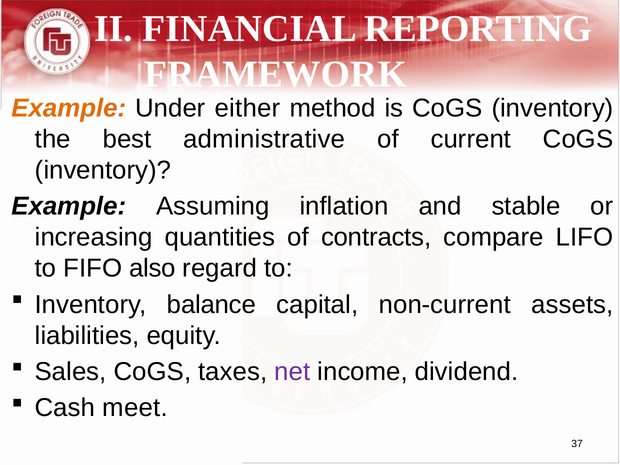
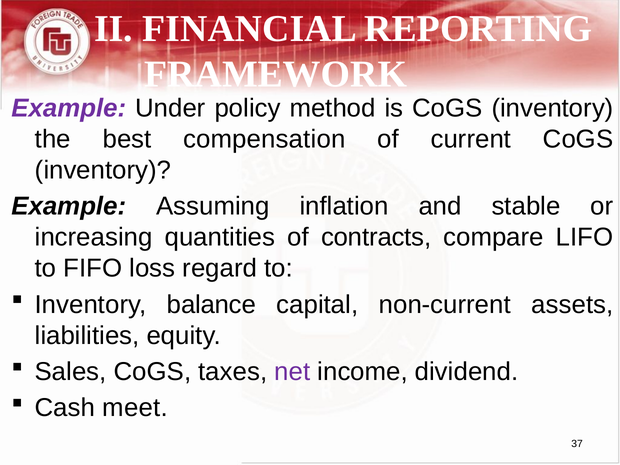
Example at (69, 108) colour: orange -> purple
either: either -> policy
administrative: administrative -> compensation
also: also -> loss
